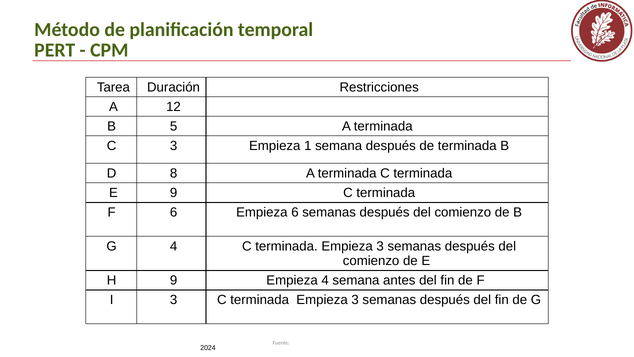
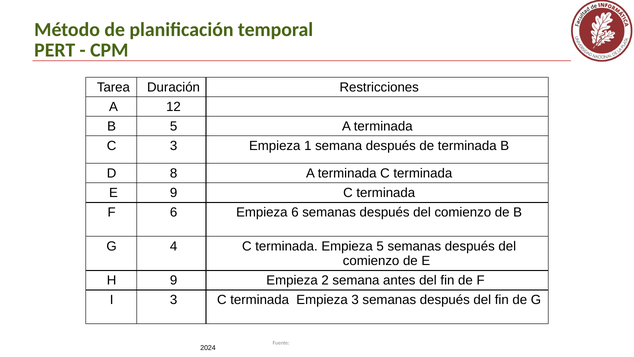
3 at (380, 246): 3 -> 5
Empieza 4: 4 -> 2
